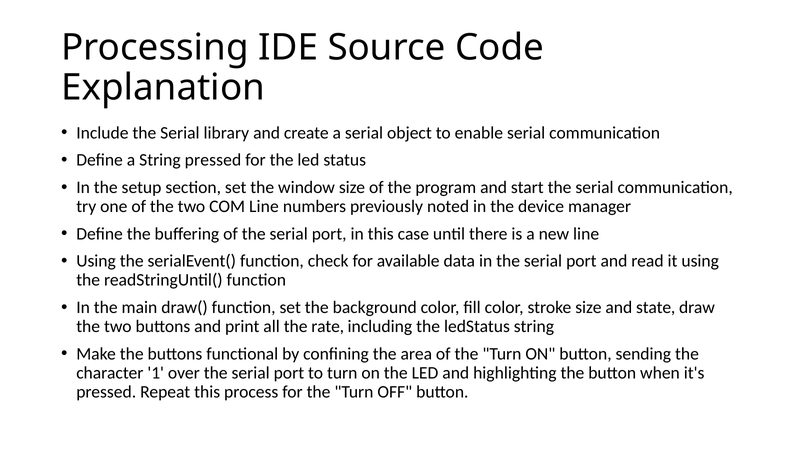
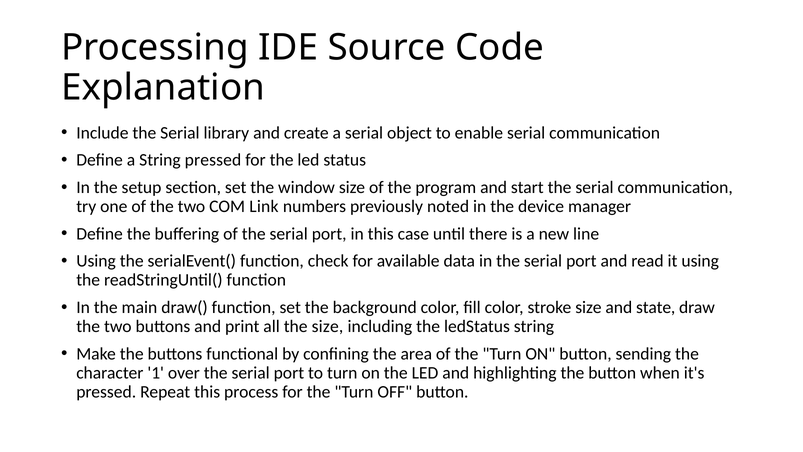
COM Line: Line -> Link
the rate: rate -> size
